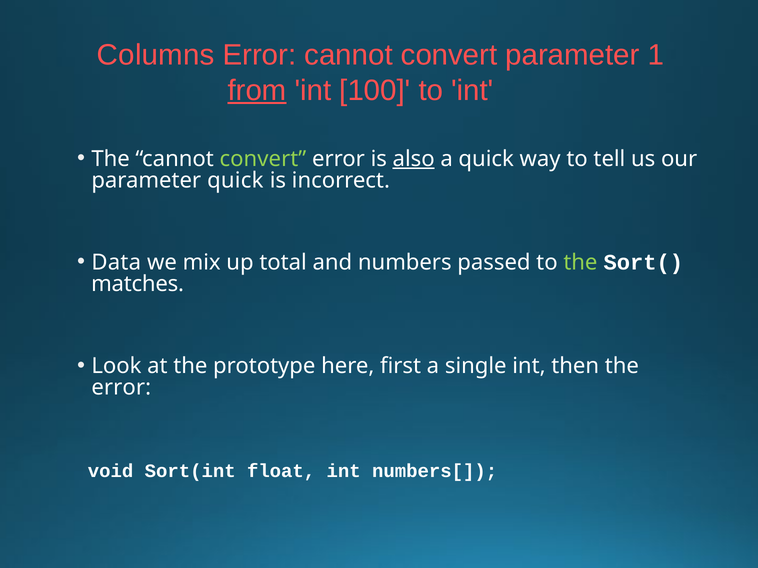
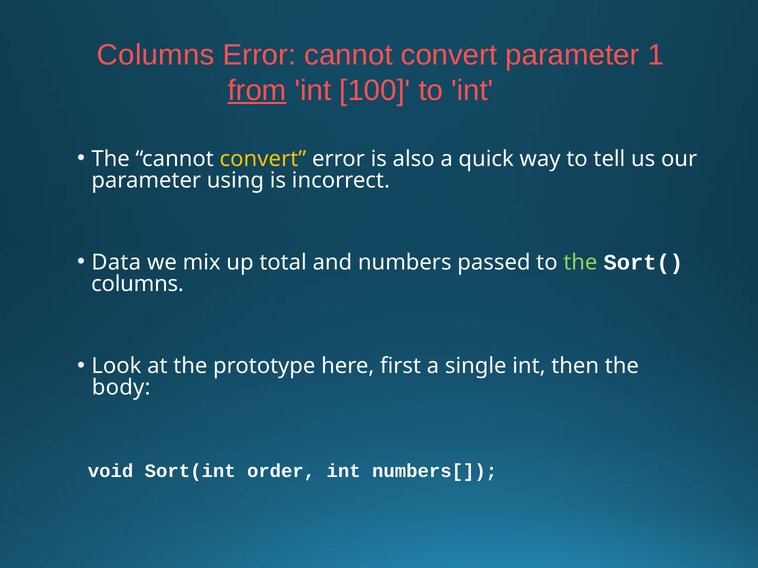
convert at (263, 159) colour: light green -> yellow
also underline: present -> none
parameter quick: quick -> using
matches at (138, 284): matches -> columns
error at (121, 388): error -> body
float: float -> order
